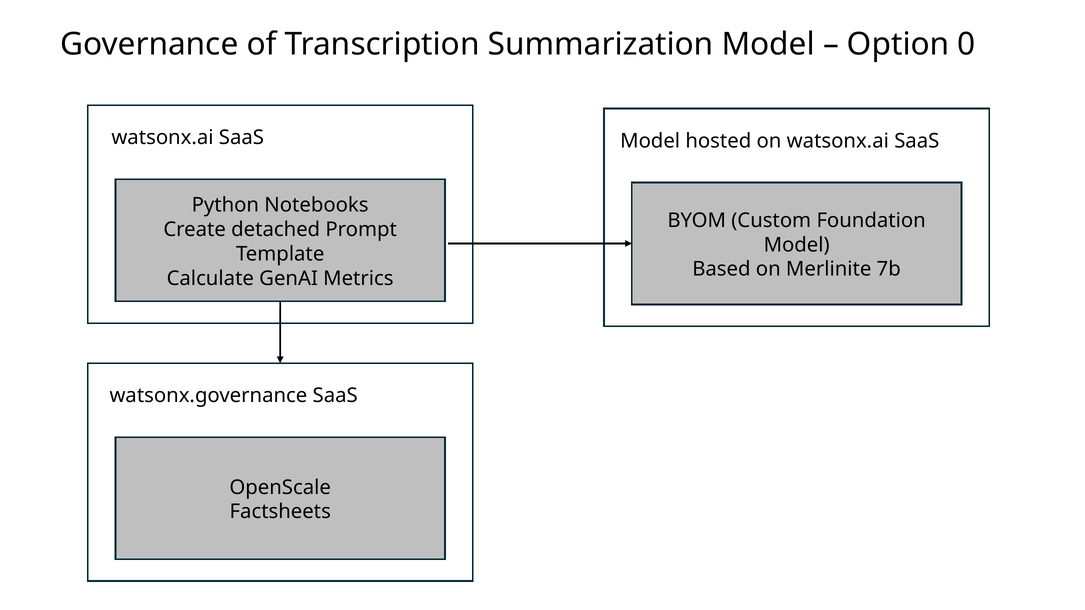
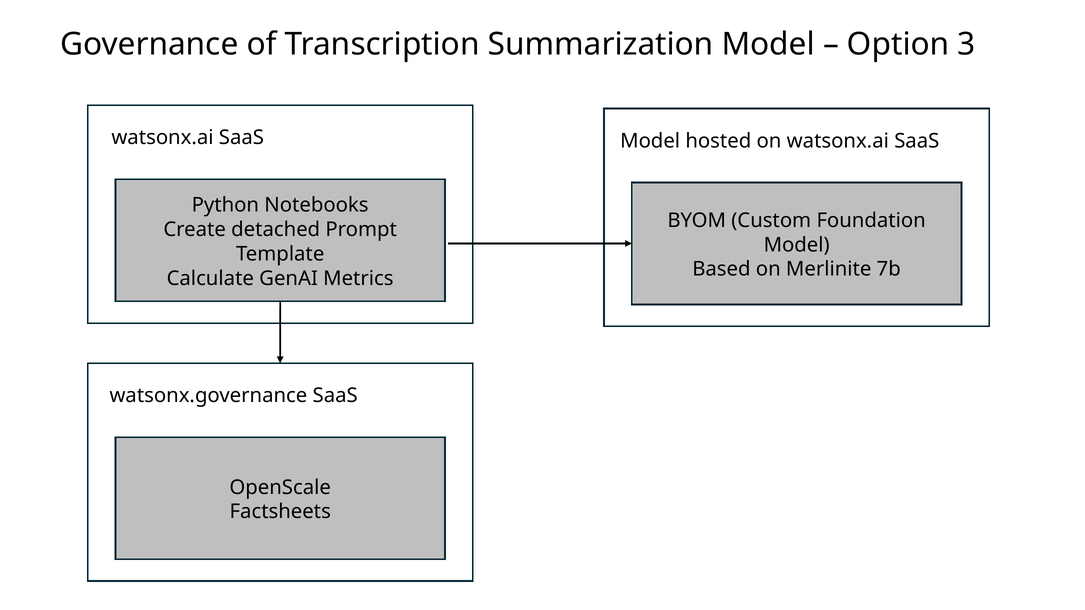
0: 0 -> 3
